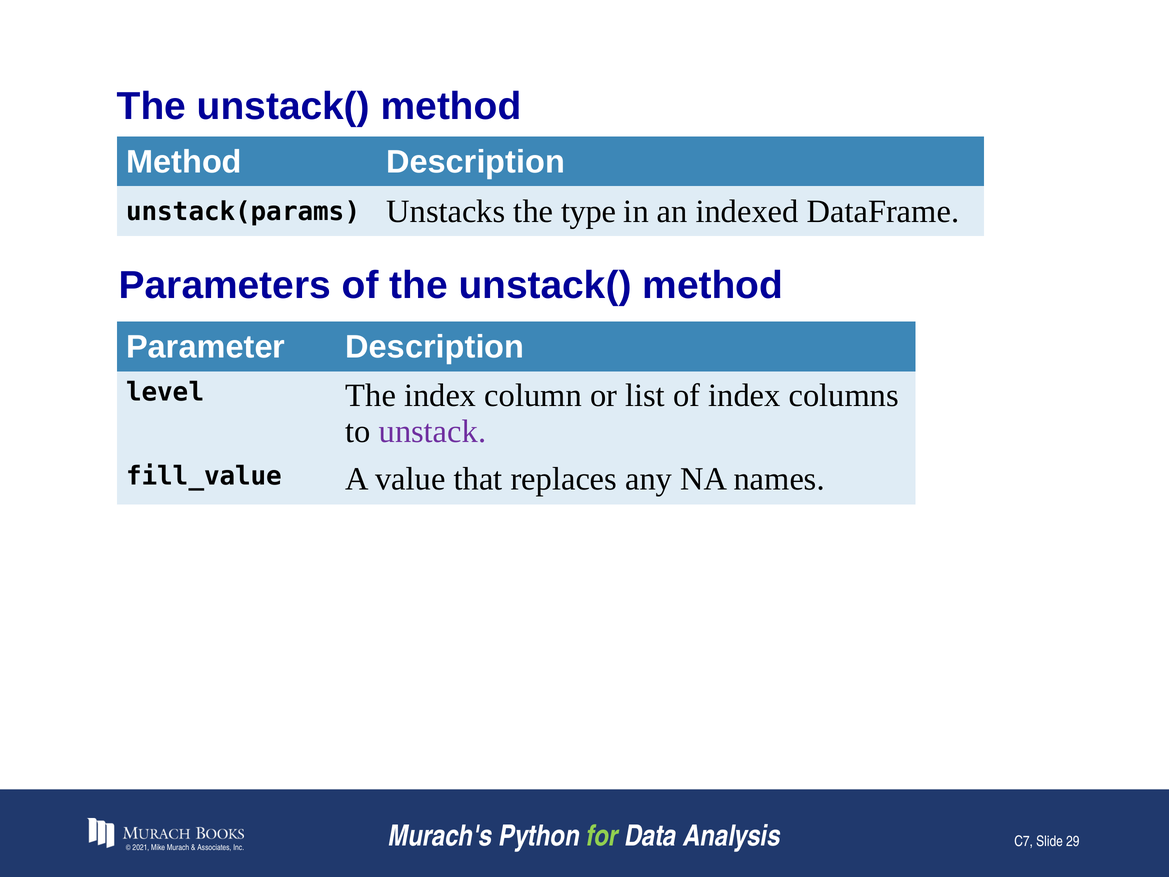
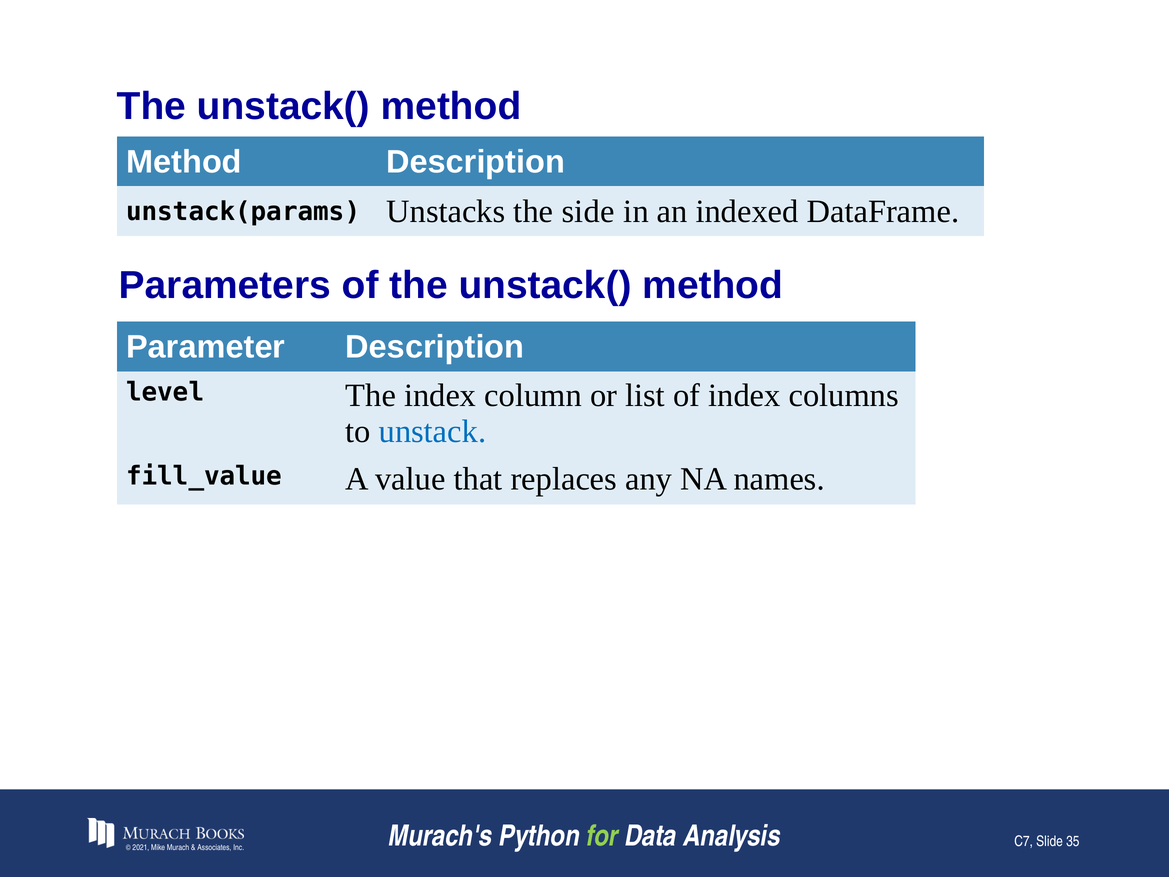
type: type -> side
unstack colour: purple -> blue
29: 29 -> 35
